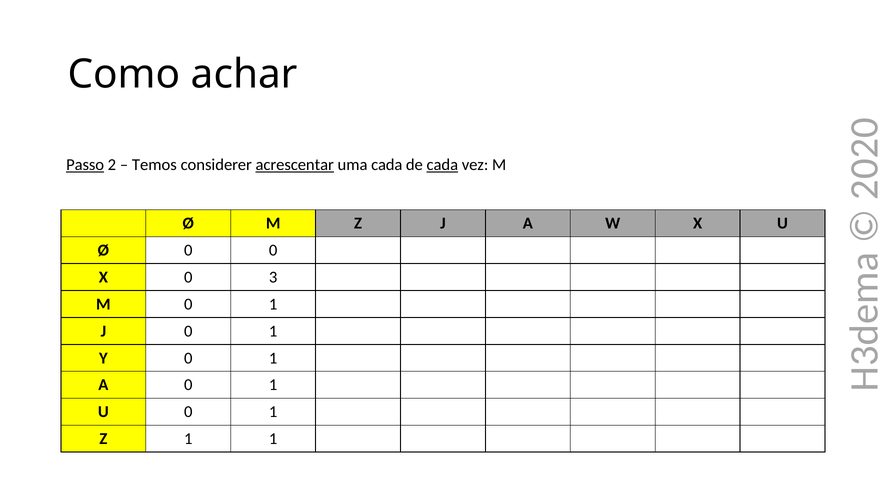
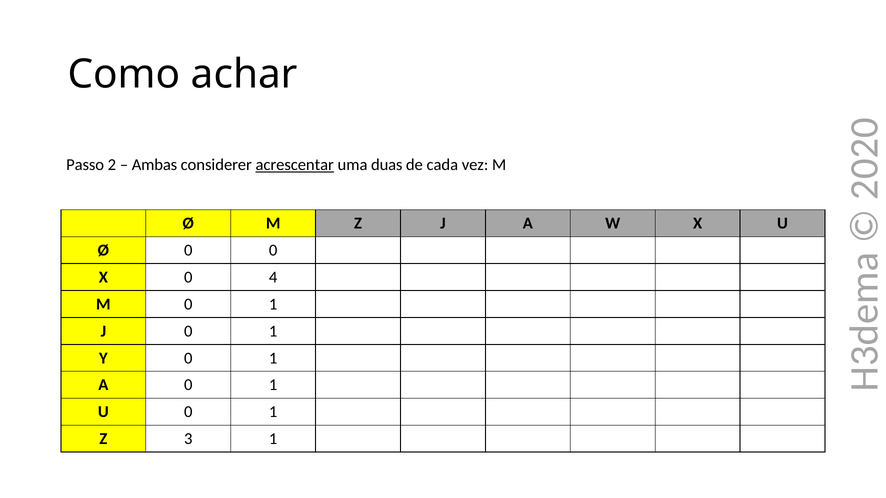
Passo underline: present -> none
Temos: Temos -> Ambas
uma cada: cada -> duas
cada at (442, 165) underline: present -> none
0 3: 3 -> 4
Z 1: 1 -> 3
